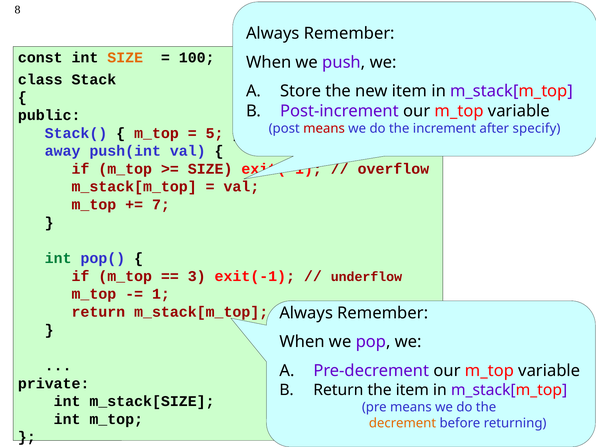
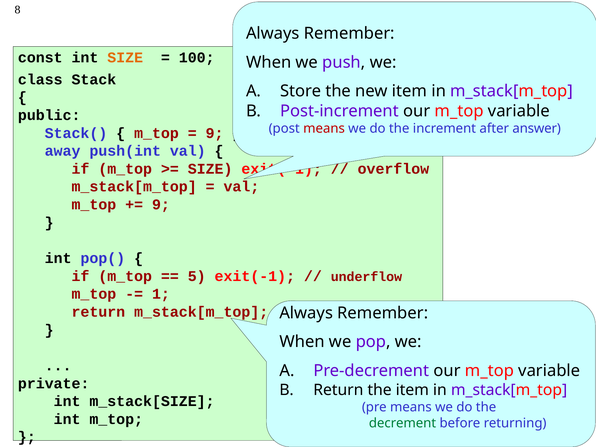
specify: specify -> answer
5 at (215, 133): 5 -> 9
7 at (161, 205): 7 -> 9
int at (58, 258) colour: green -> black
3: 3 -> 5
decrement colour: orange -> green
